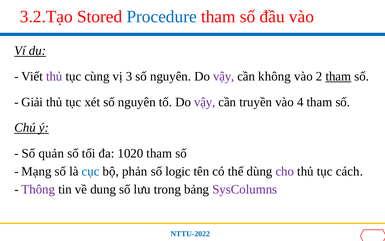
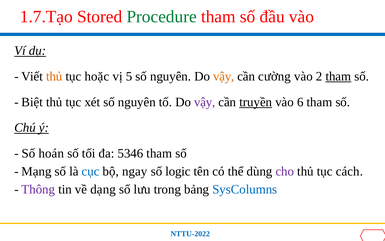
3.2.Tạo: 3.2.Tạo -> 1.7.Tạo
Procedure colour: blue -> green
thủ at (54, 76) colour: purple -> orange
cùng: cùng -> hoặc
3: 3 -> 5
vậy at (224, 76) colour: purple -> orange
không: không -> cường
Giải: Giải -> Biệt
truyền underline: none -> present
4: 4 -> 6
quản: quản -> hoán
1020: 1020 -> 5346
phản: phản -> ngay
dung: dung -> dạng
SysColumns colour: purple -> blue
